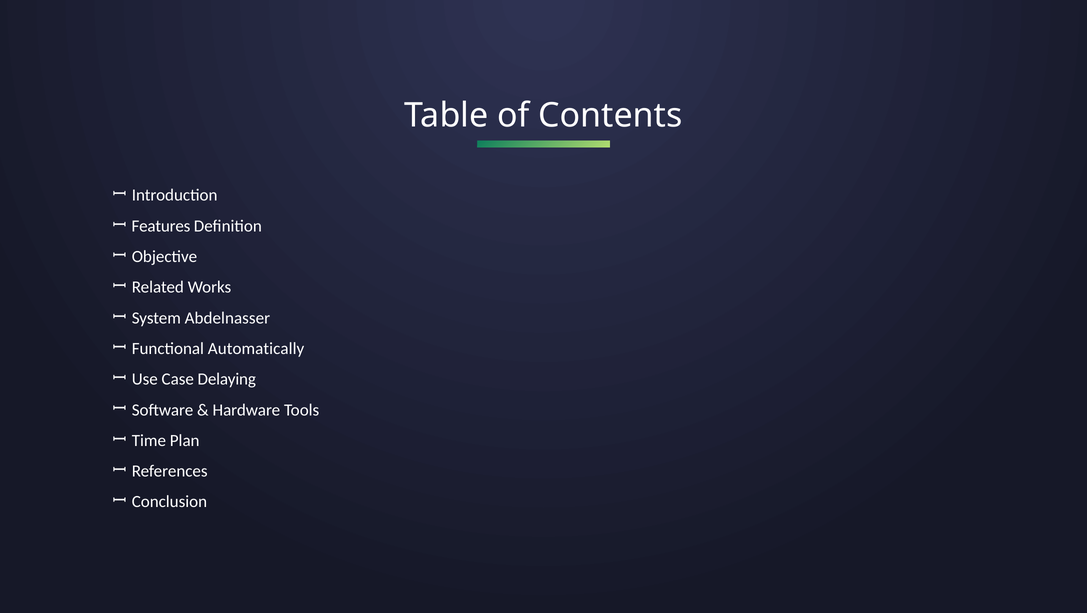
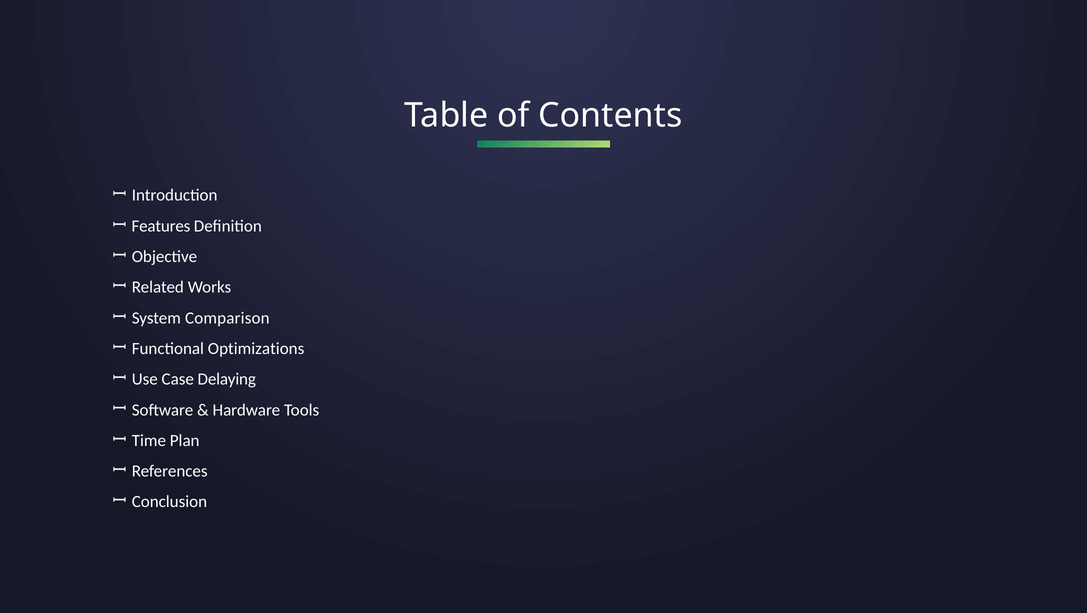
Abdelnasser: Abdelnasser -> Comparison
Automatically: Automatically -> Optimizations
